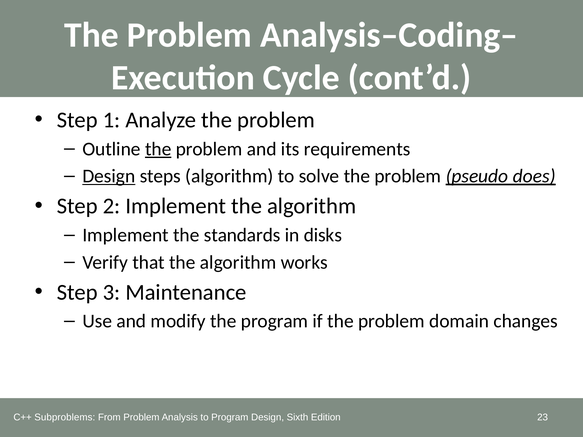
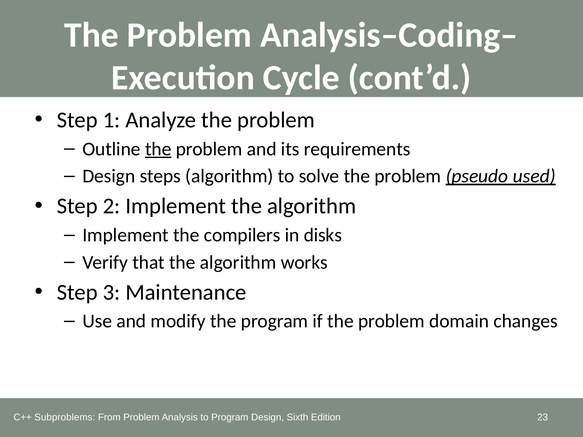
Design at (109, 176) underline: present -> none
does: does -> used
standards: standards -> compilers
